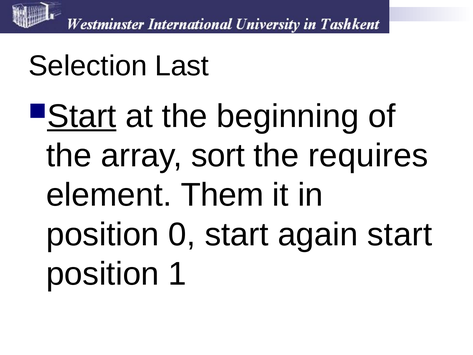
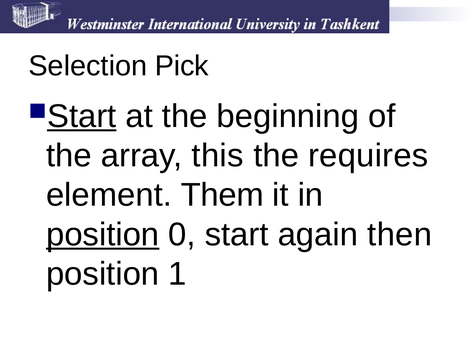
Last: Last -> Pick
sort: sort -> this
position at (103, 234) underline: none -> present
again start: start -> then
